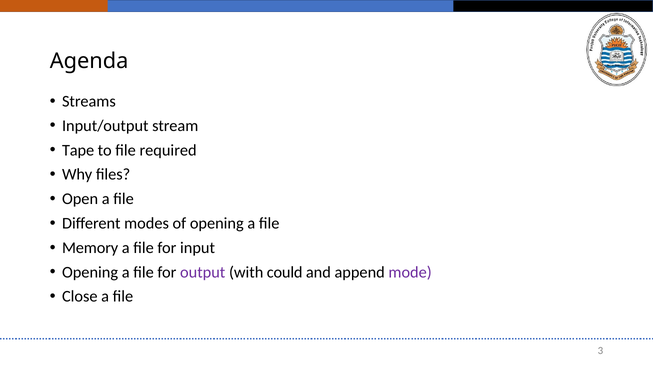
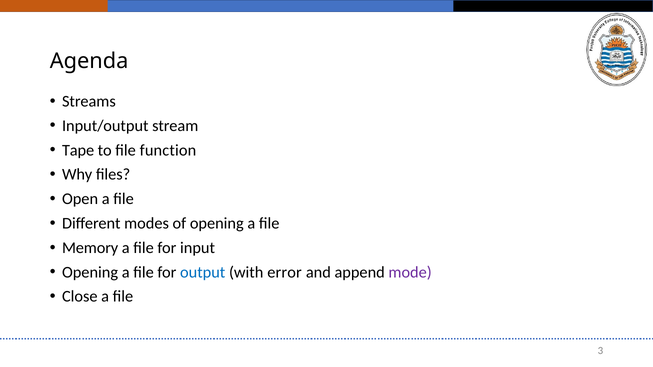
required: required -> function
output colour: purple -> blue
could: could -> error
